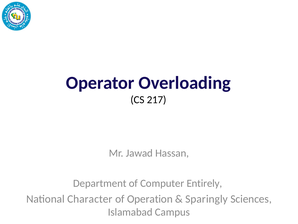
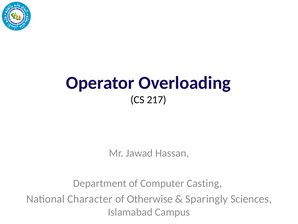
Entirely: Entirely -> Casting
Operation: Operation -> Otherwise
